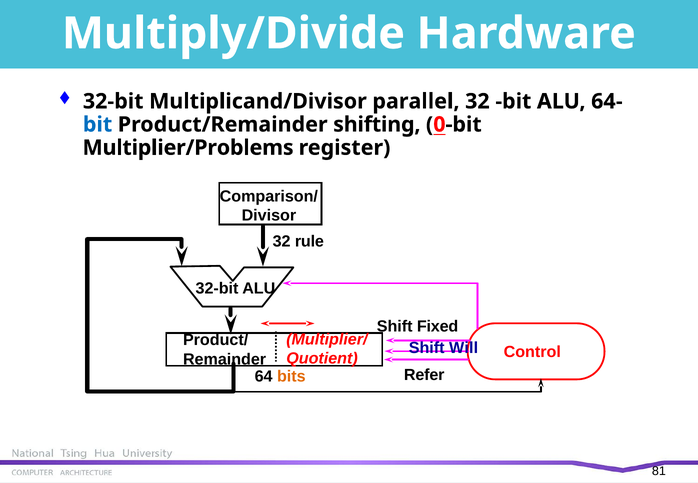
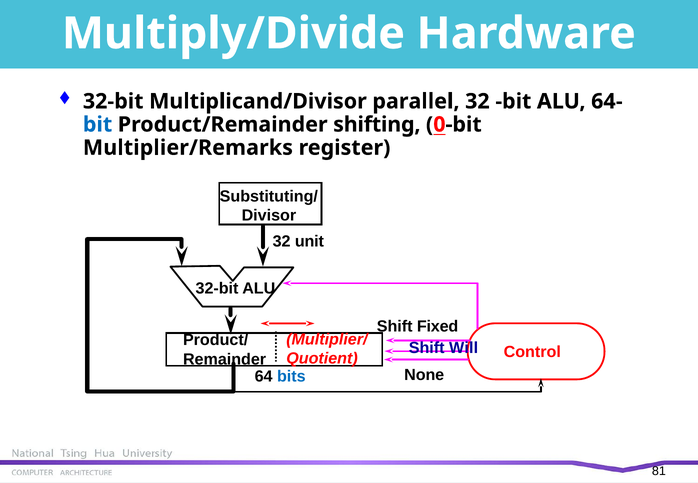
Multiplier/Problems: Multiplier/Problems -> Multiplier/Remarks
Comparison/: Comparison/ -> Substituting/
rule: rule -> unit
Refer: Refer -> None
bits colour: orange -> blue
